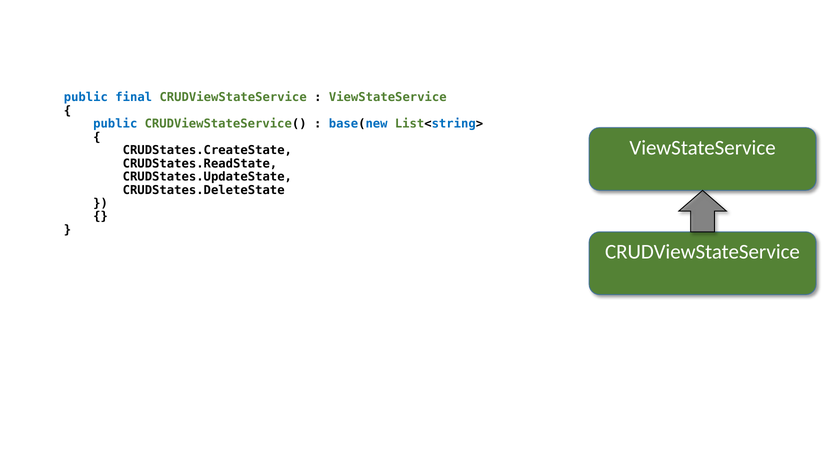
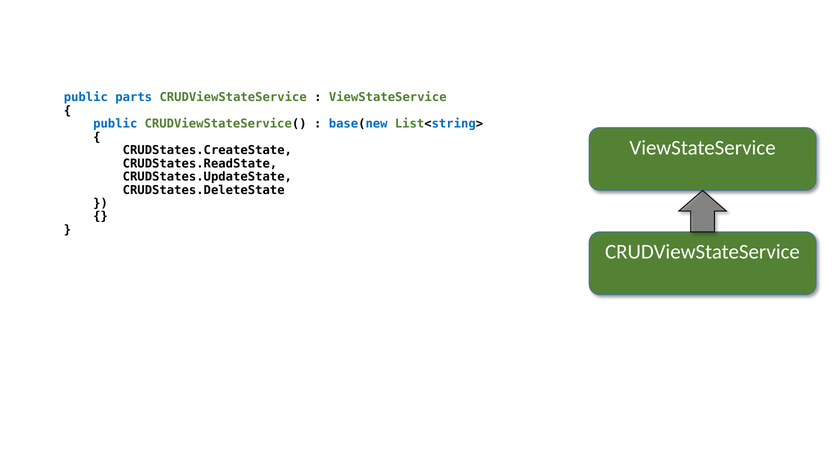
final: final -> parts
